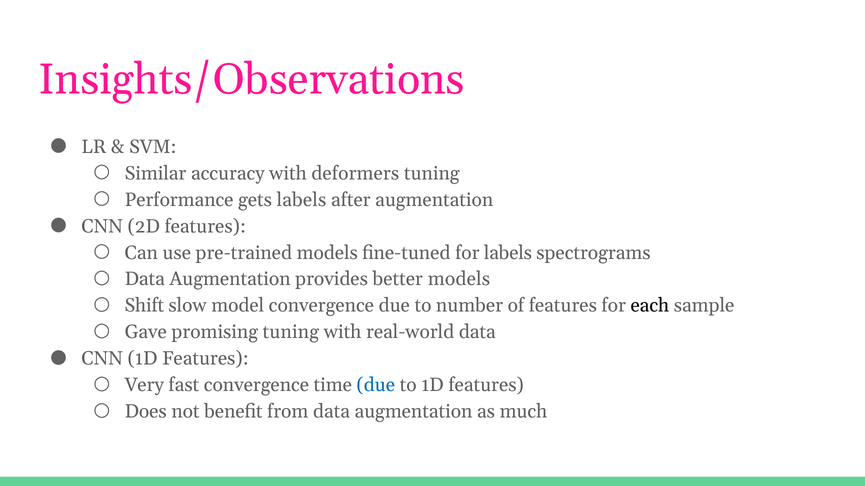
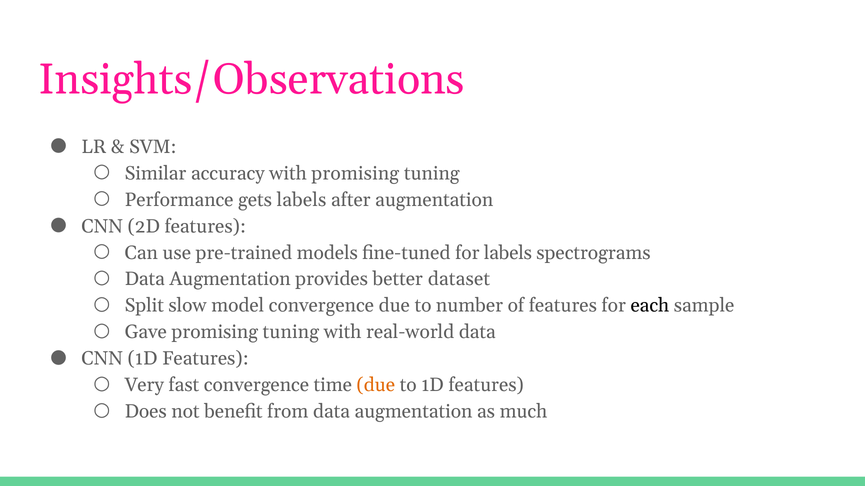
with deformers: deformers -> promising
better models: models -> dataset
Shift: Shift -> Split
due at (376, 385) colour: blue -> orange
